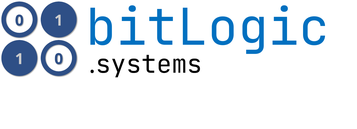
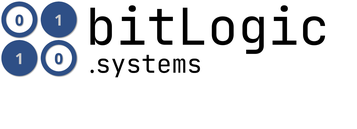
bitLogic colour: blue -> black
